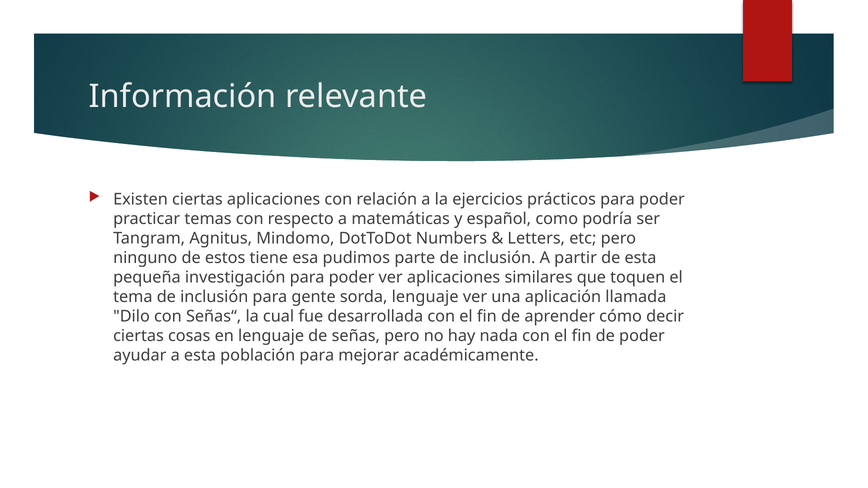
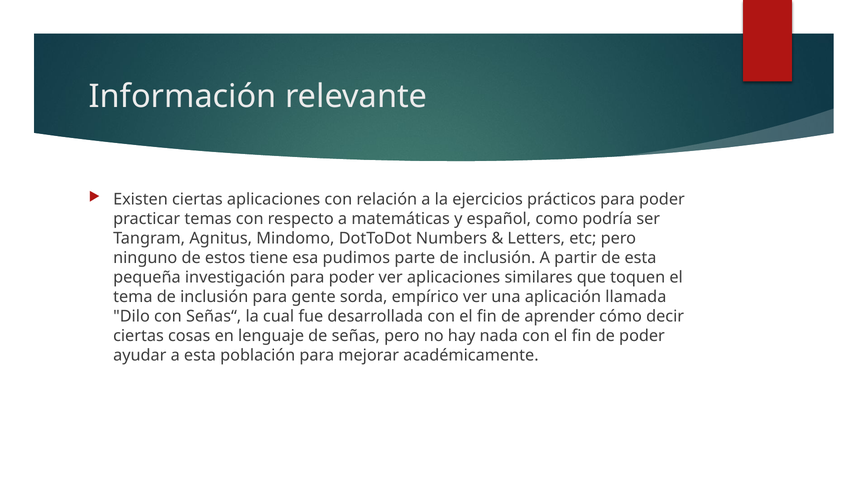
sorda lenguaje: lenguaje -> empírico
